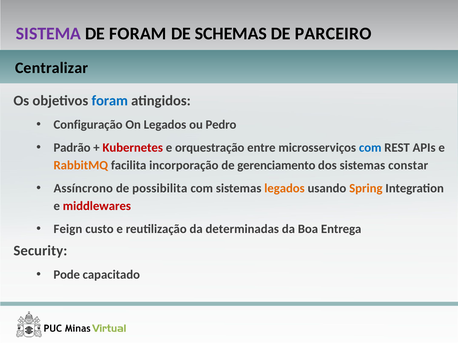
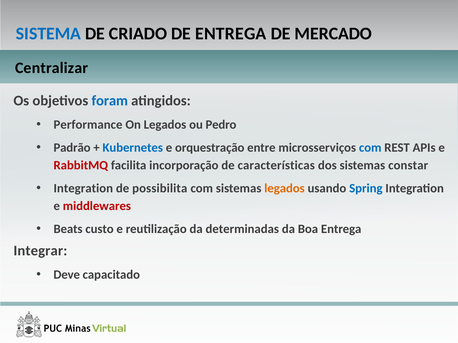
SISTEMA colour: purple -> blue
DE FORAM: FORAM -> CRIADO
DE SCHEMAS: SCHEMAS -> ENTREGA
PARCEIRO: PARCEIRO -> MERCADO
Configuração: Configuração -> Performance
Kubernetes colour: red -> blue
RabbitMQ colour: orange -> red
gerenciamento: gerenciamento -> características
Assíncrono at (83, 189): Assíncrono -> Integration
Spring colour: orange -> blue
Feign: Feign -> Beats
Security: Security -> Integrar
Pode: Pode -> Deve
